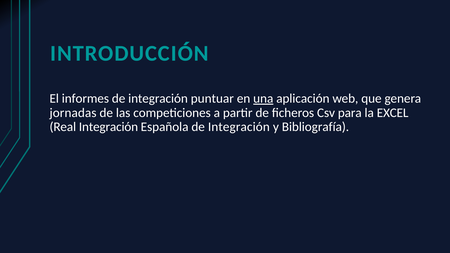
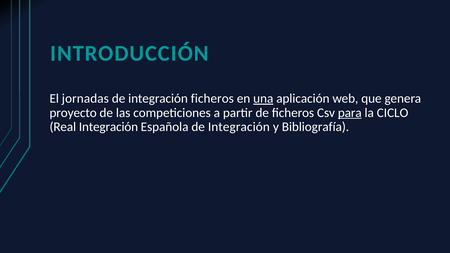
informes: informes -> jornadas
integración puntuar: puntuar -> ficheros
jornadas: jornadas -> proyecto
para underline: none -> present
EXCEL: EXCEL -> CICLO
